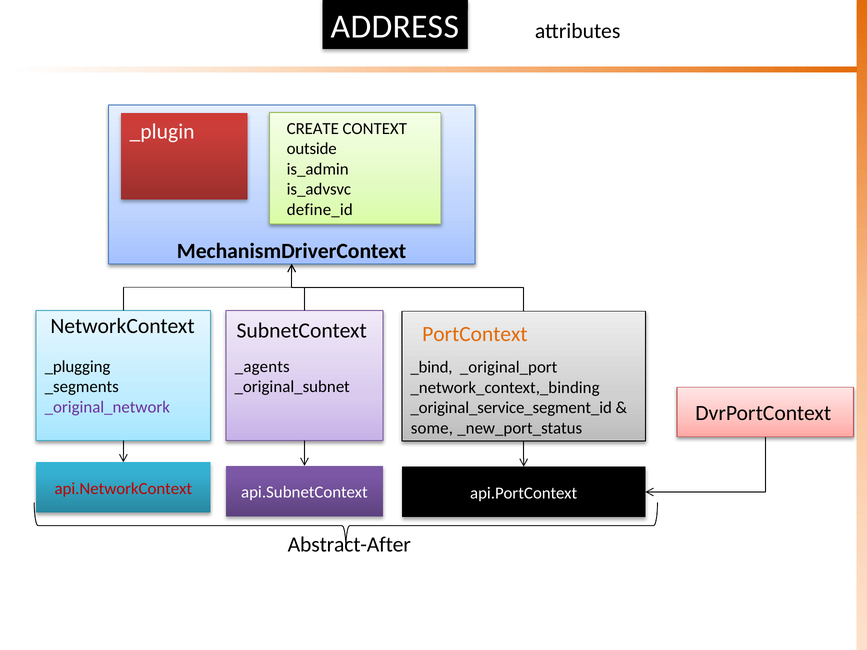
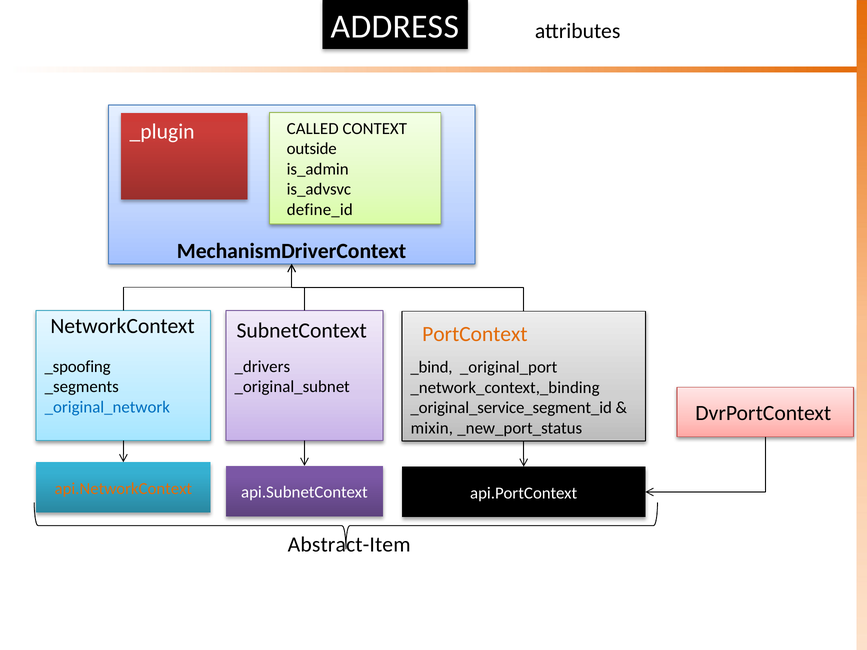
CREATE: CREATE -> CALLED
_plugging: _plugging -> _spoofing
_agents: _agents -> _drivers
_original_network colour: purple -> blue
some: some -> mixin
api.NetworkContext colour: red -> orange
Abstract-After: Abstract-After -> Abstract-Item
